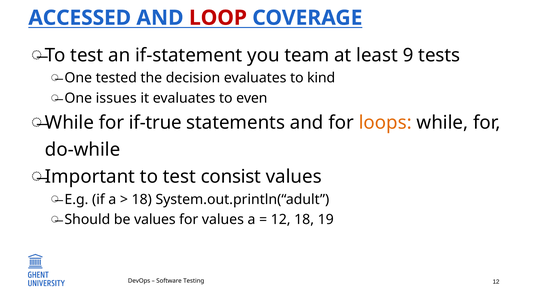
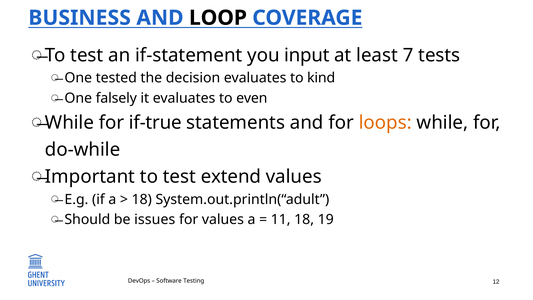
ACCESSED: ACCESSED -> BUSINESS
LOOP colour: red -> black
team: team -> input
9: 9 -> 7
issues: issues -> falsely
consist: consist -> extend
be values: values -> issues
12 at (281, 220): 12 -> 11
